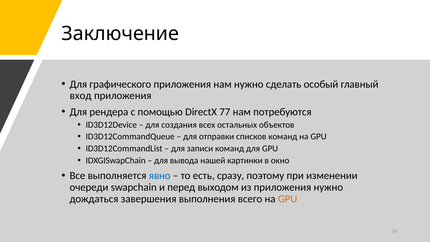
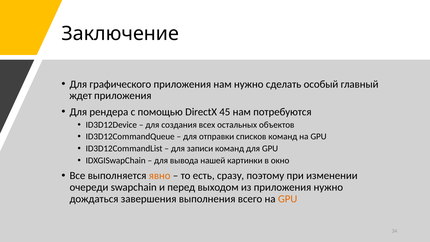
вход: вход -> ждет
77: 77 -> 45
явно colour: blue -> orange
